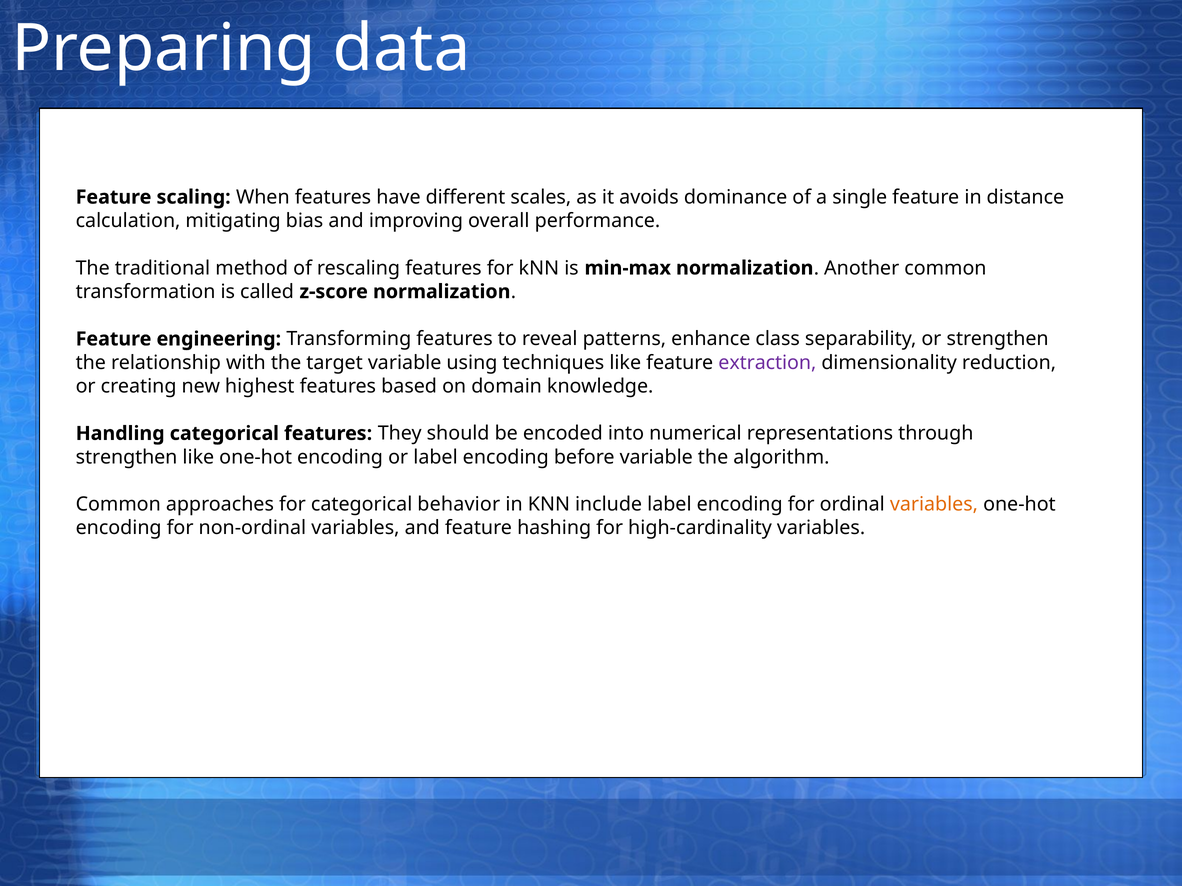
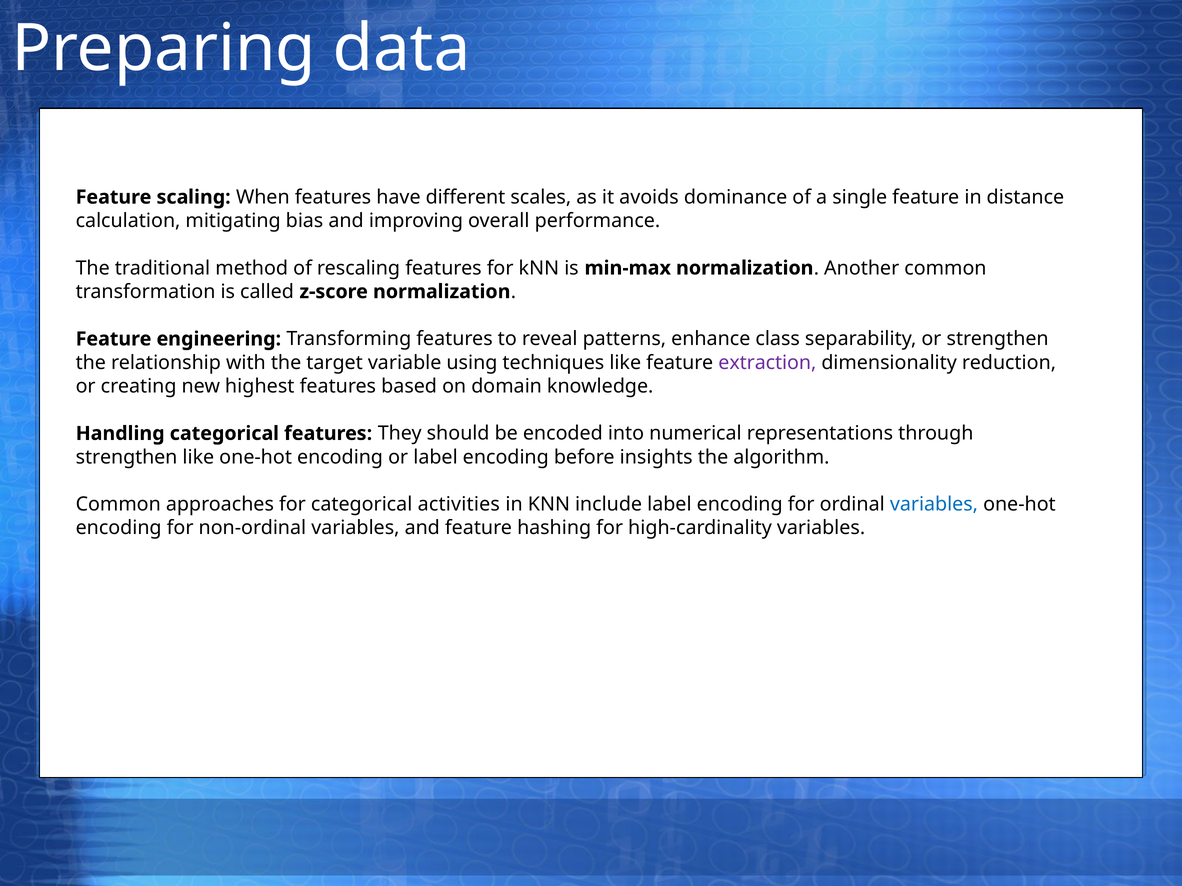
before variable: variable -> insights
behavior: behavior -> activities
variables at (934, 505) colour: orange -> blue
